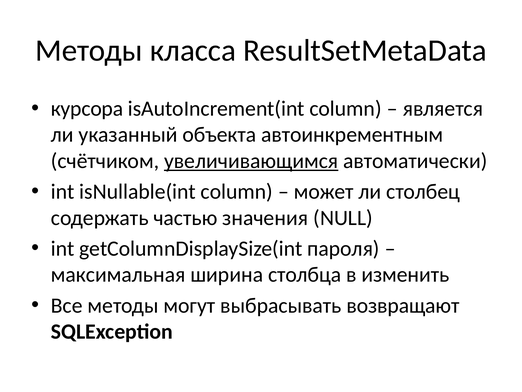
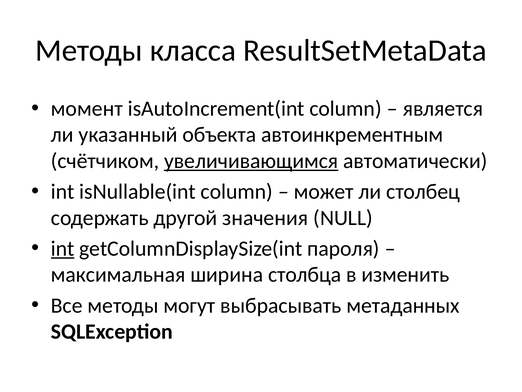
курсора: курсора -> момент
частью: частью -> другой
int at (63, 248) underline: none -> present
возвращают: возвращают -> метаданных
